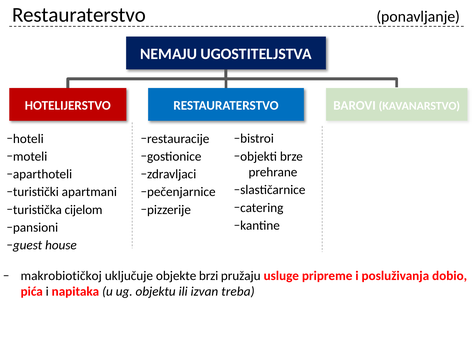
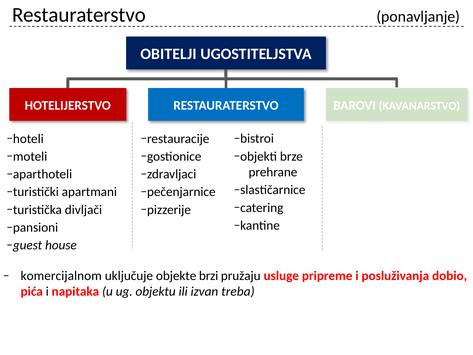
NEMAJU: NEMAJU -> OBITELJI
cijelom: cijelom -> divljači
makrobiotičkoj: makrobiotičkoj -> komercijalnom
